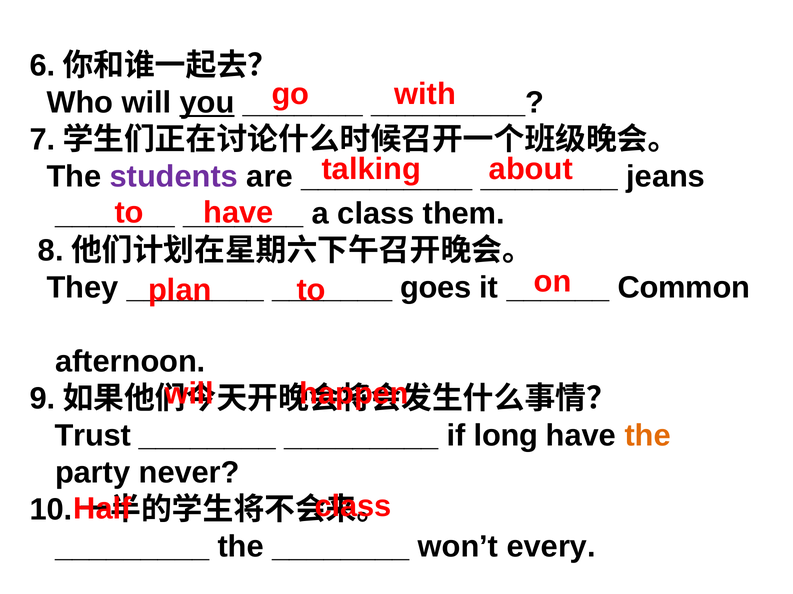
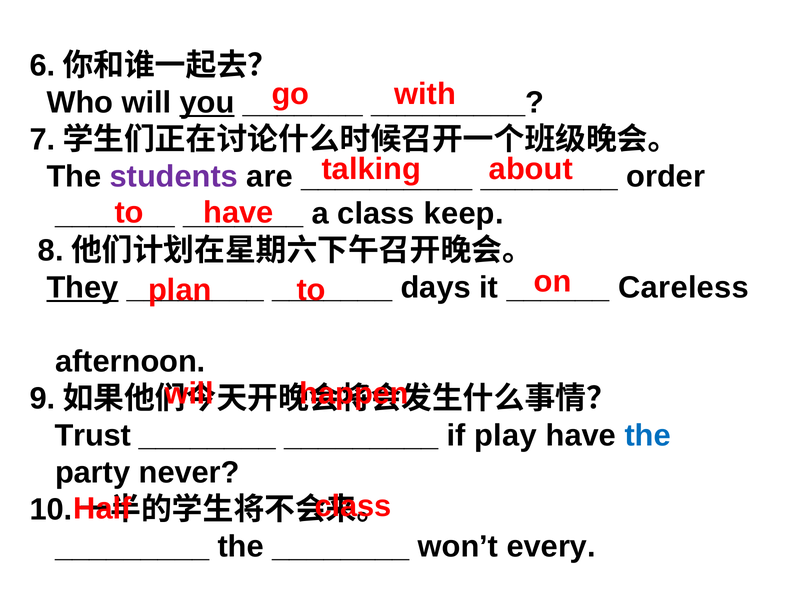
jeans: jeans -> order
them: them -> keep
They underline: none -> present
goes: goes -> days
Common: Common -> Careless
long: long -> play
the at (648, 436) colour: orange -> blue
